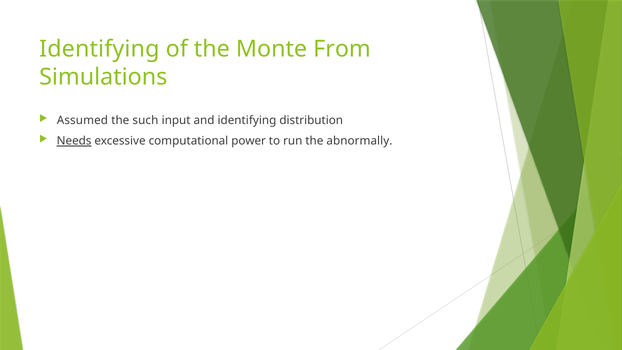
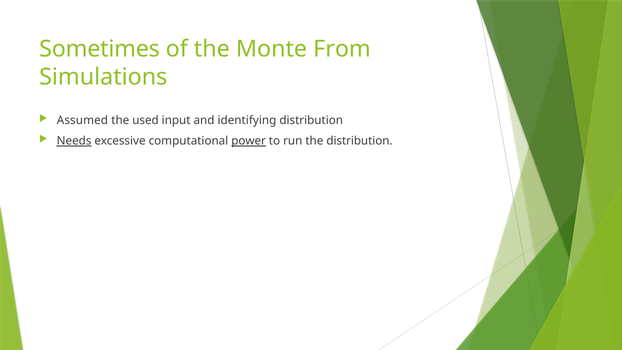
Identifying at (99, 49): Identifying -> Sometimes
such: such -> used
power underline: none -> present
the abnormally: abnormally -> distribution
